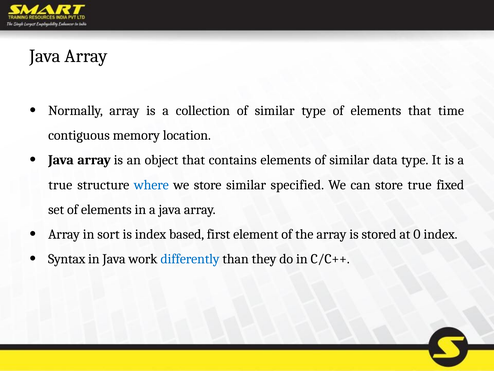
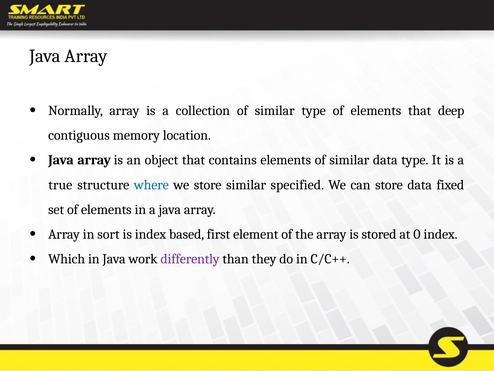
time: time -> deep
store true: true -> data
Syntax: Syntax -> Which
differently colour: blue -> purple
